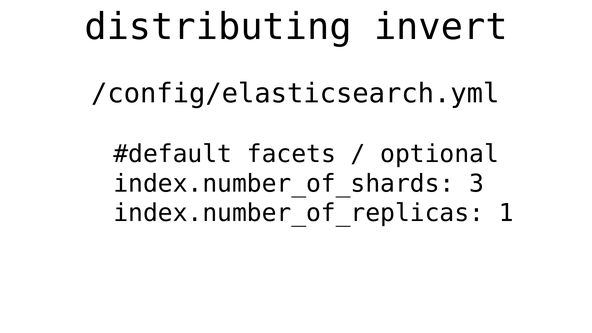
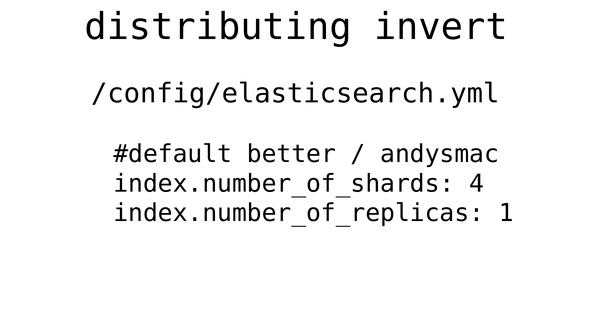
facets: facets -> better
optional: optional -> andysmac
3: 3 -> 4
